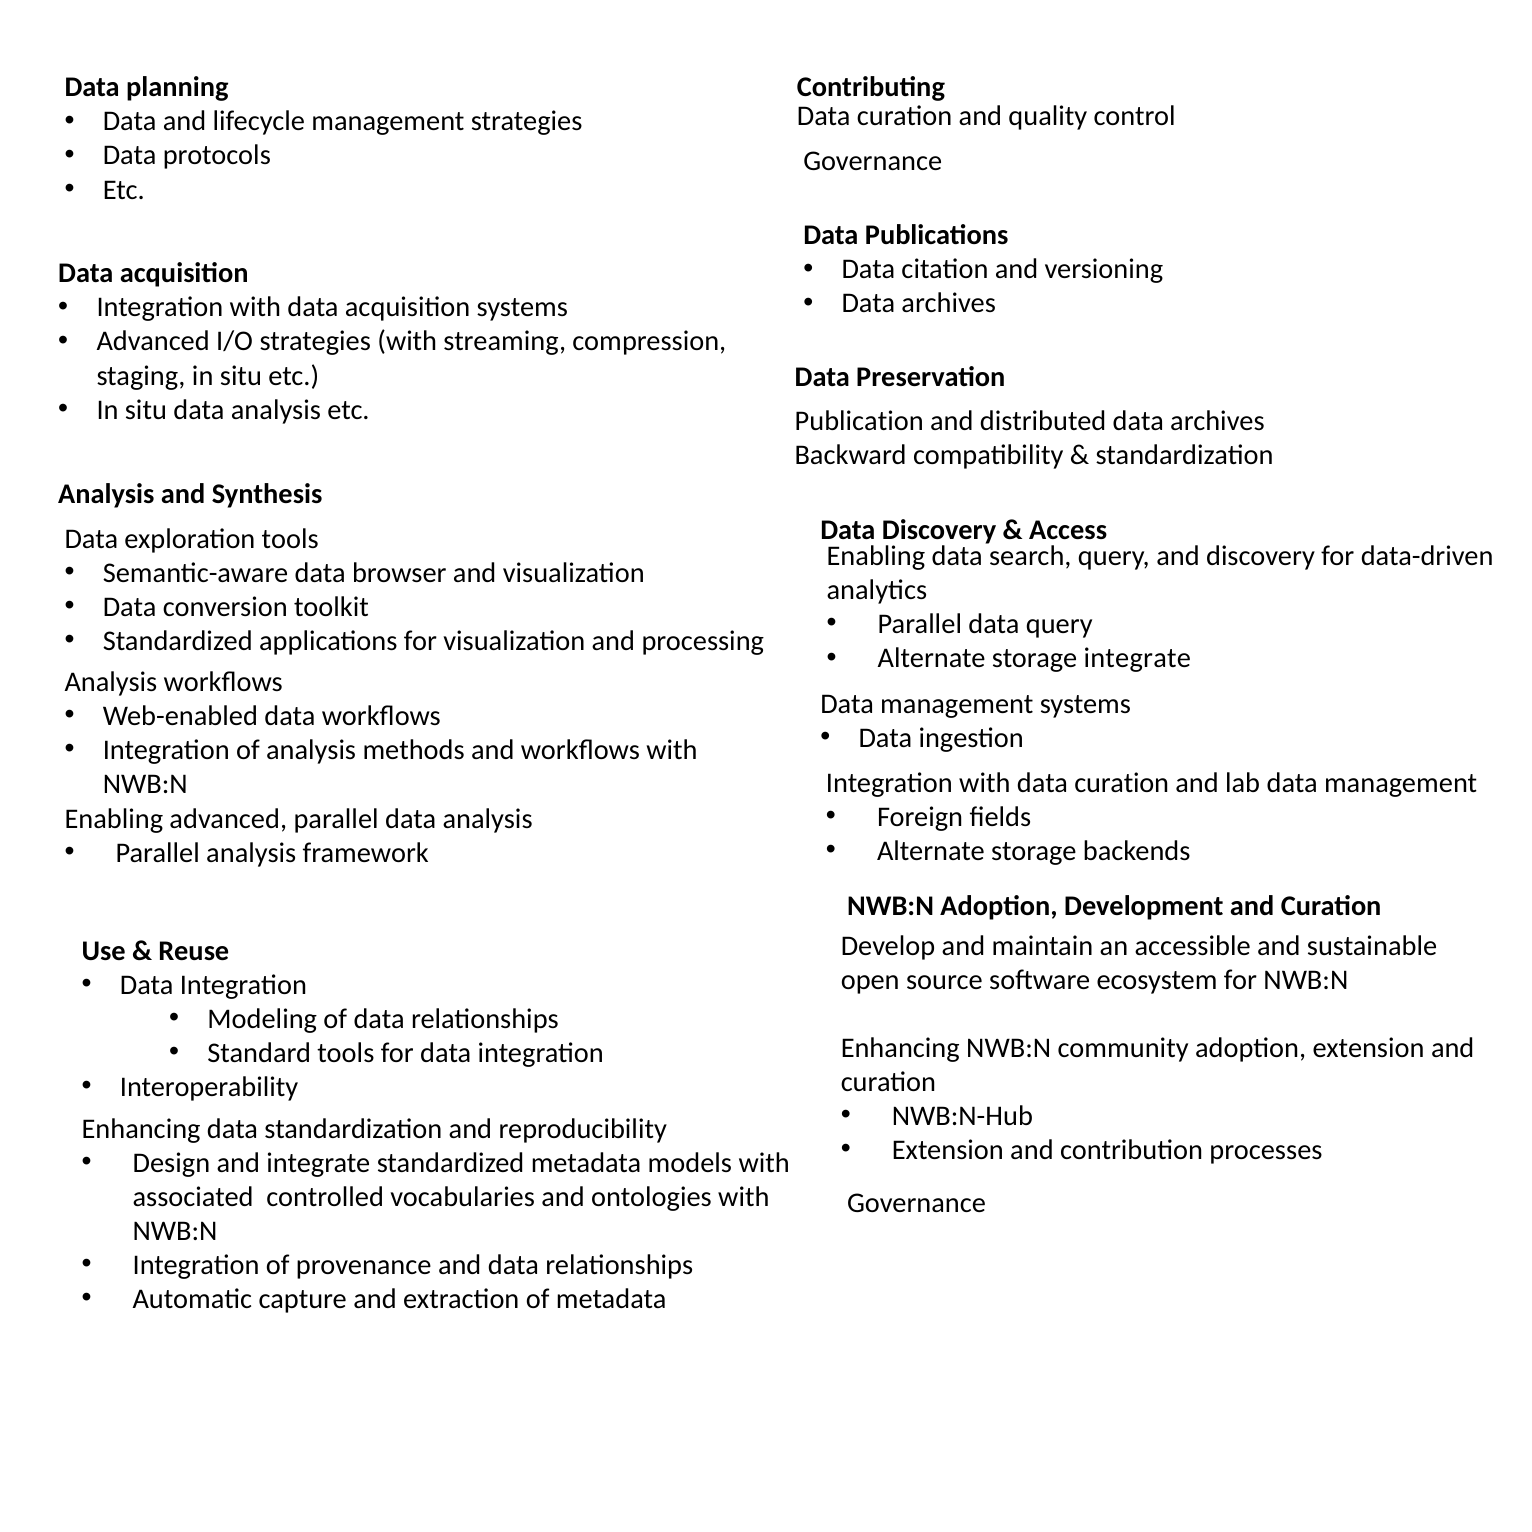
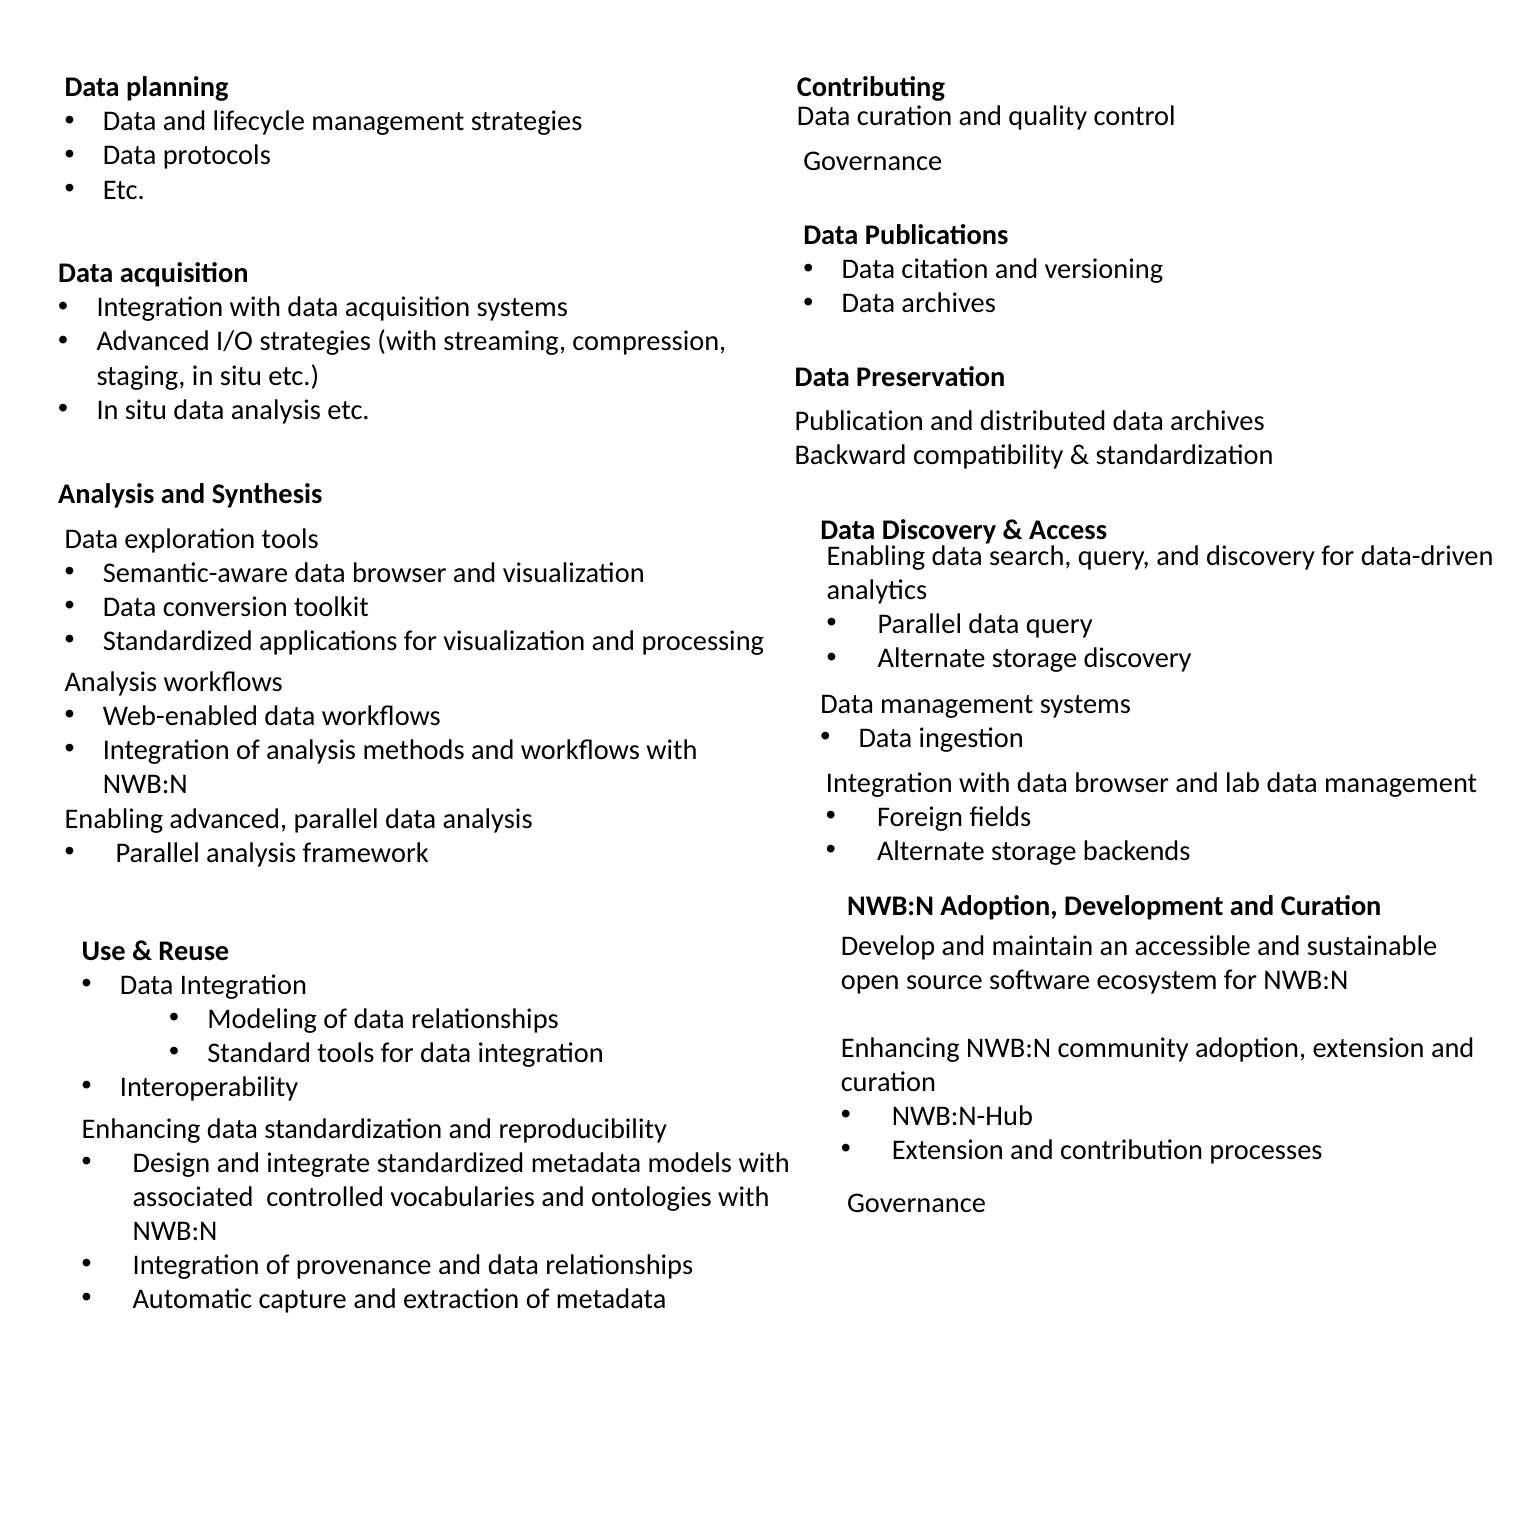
storage integrate: integrate -> discovery
with data curation: curation -> browser
